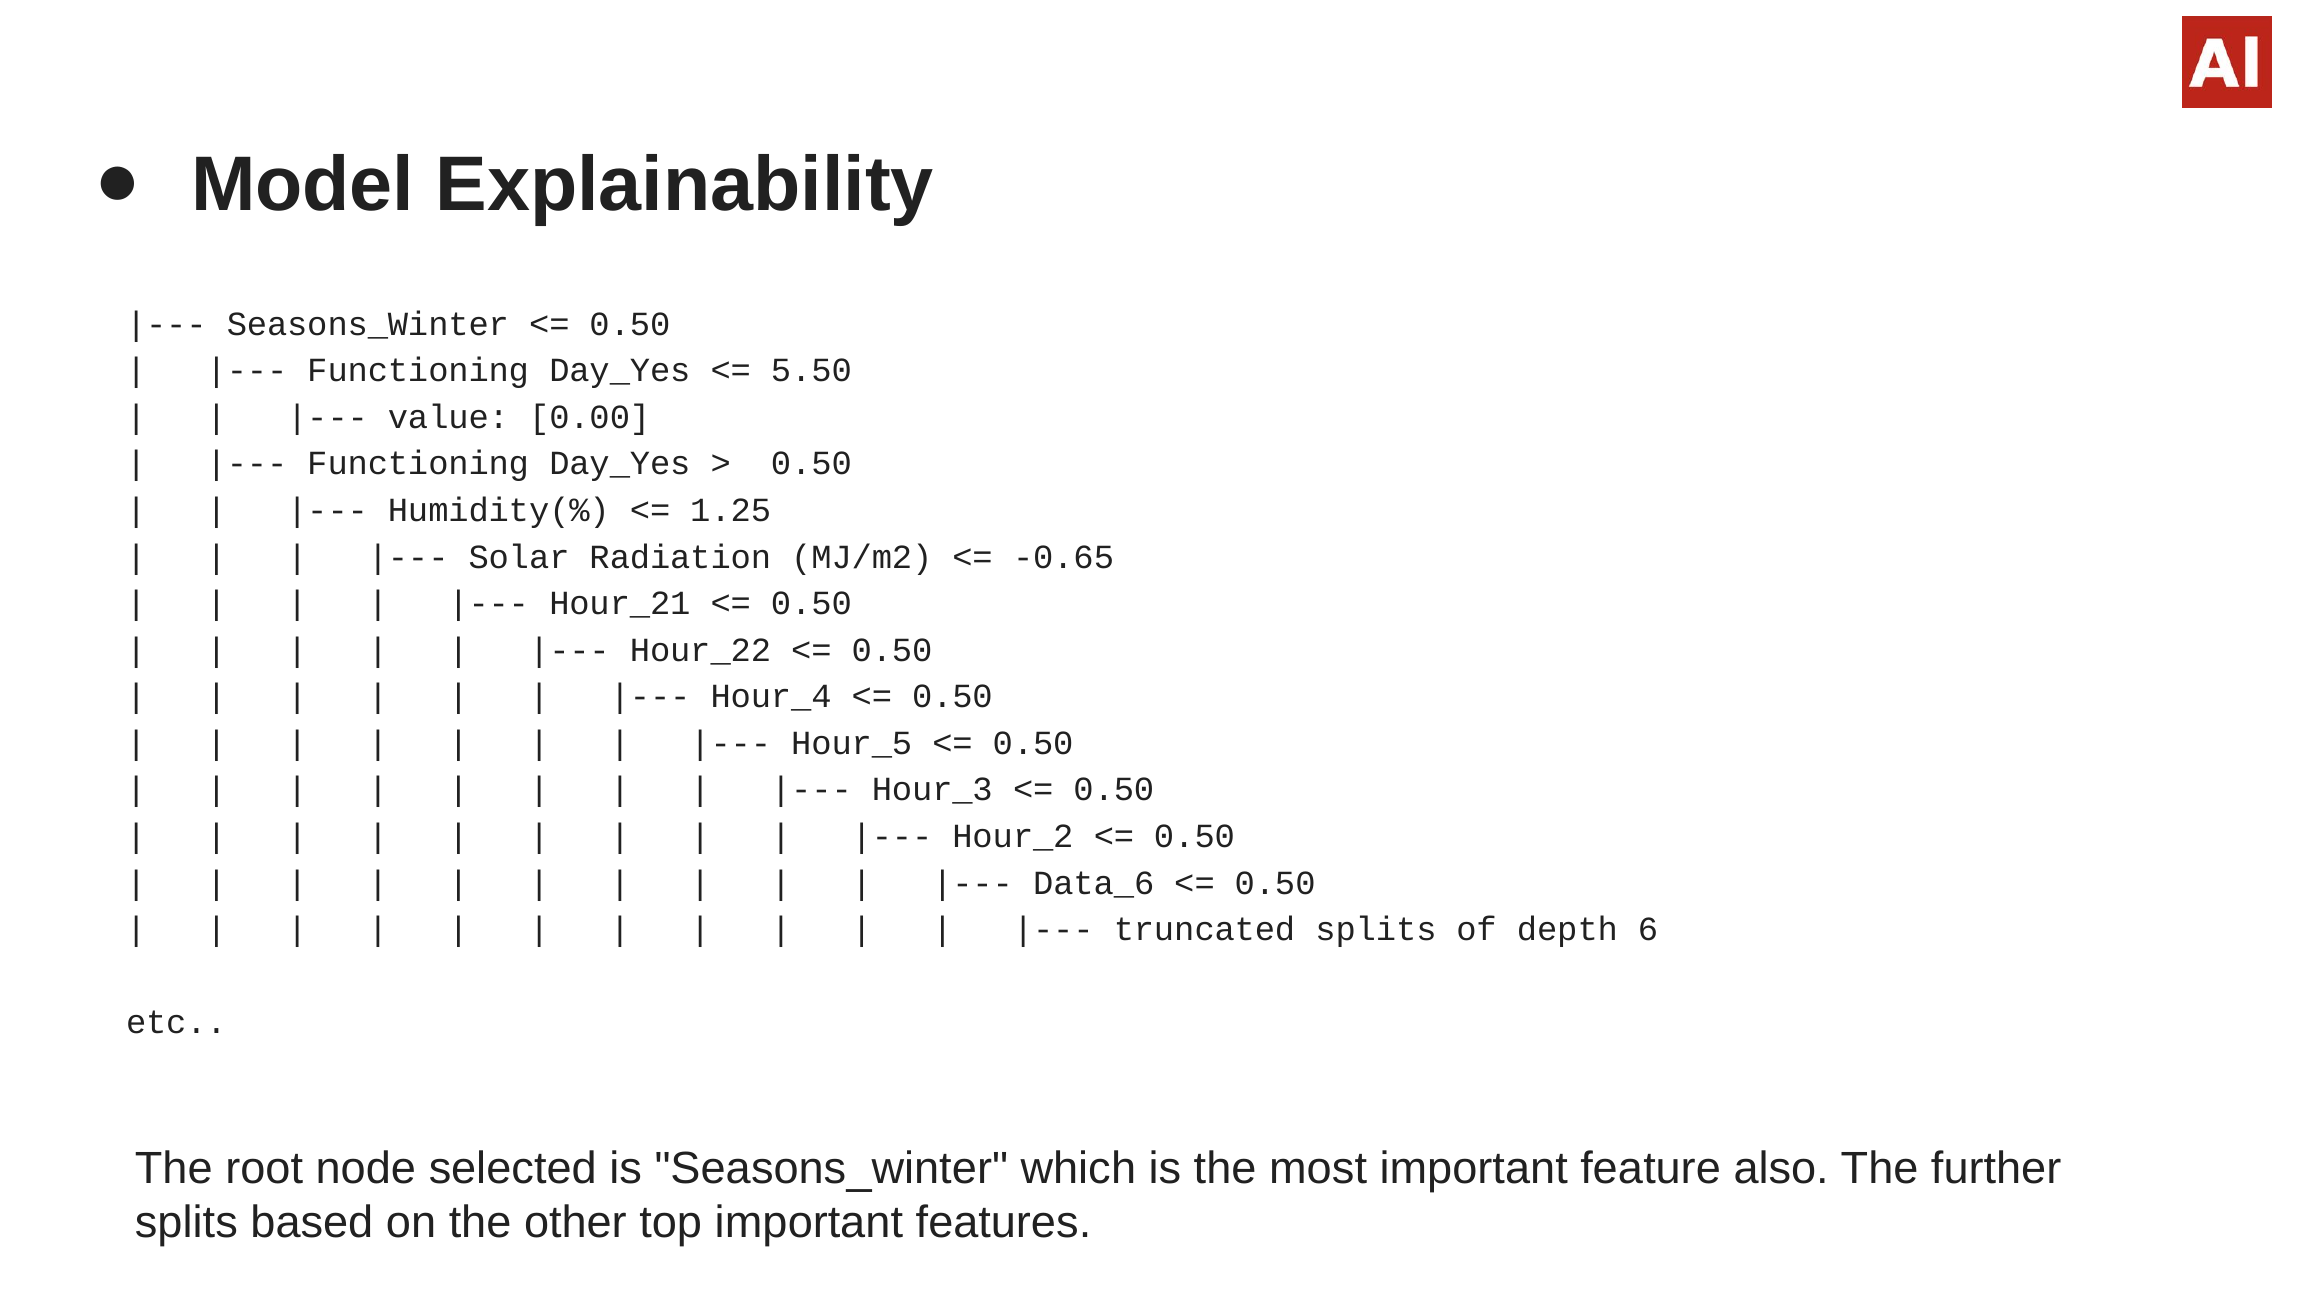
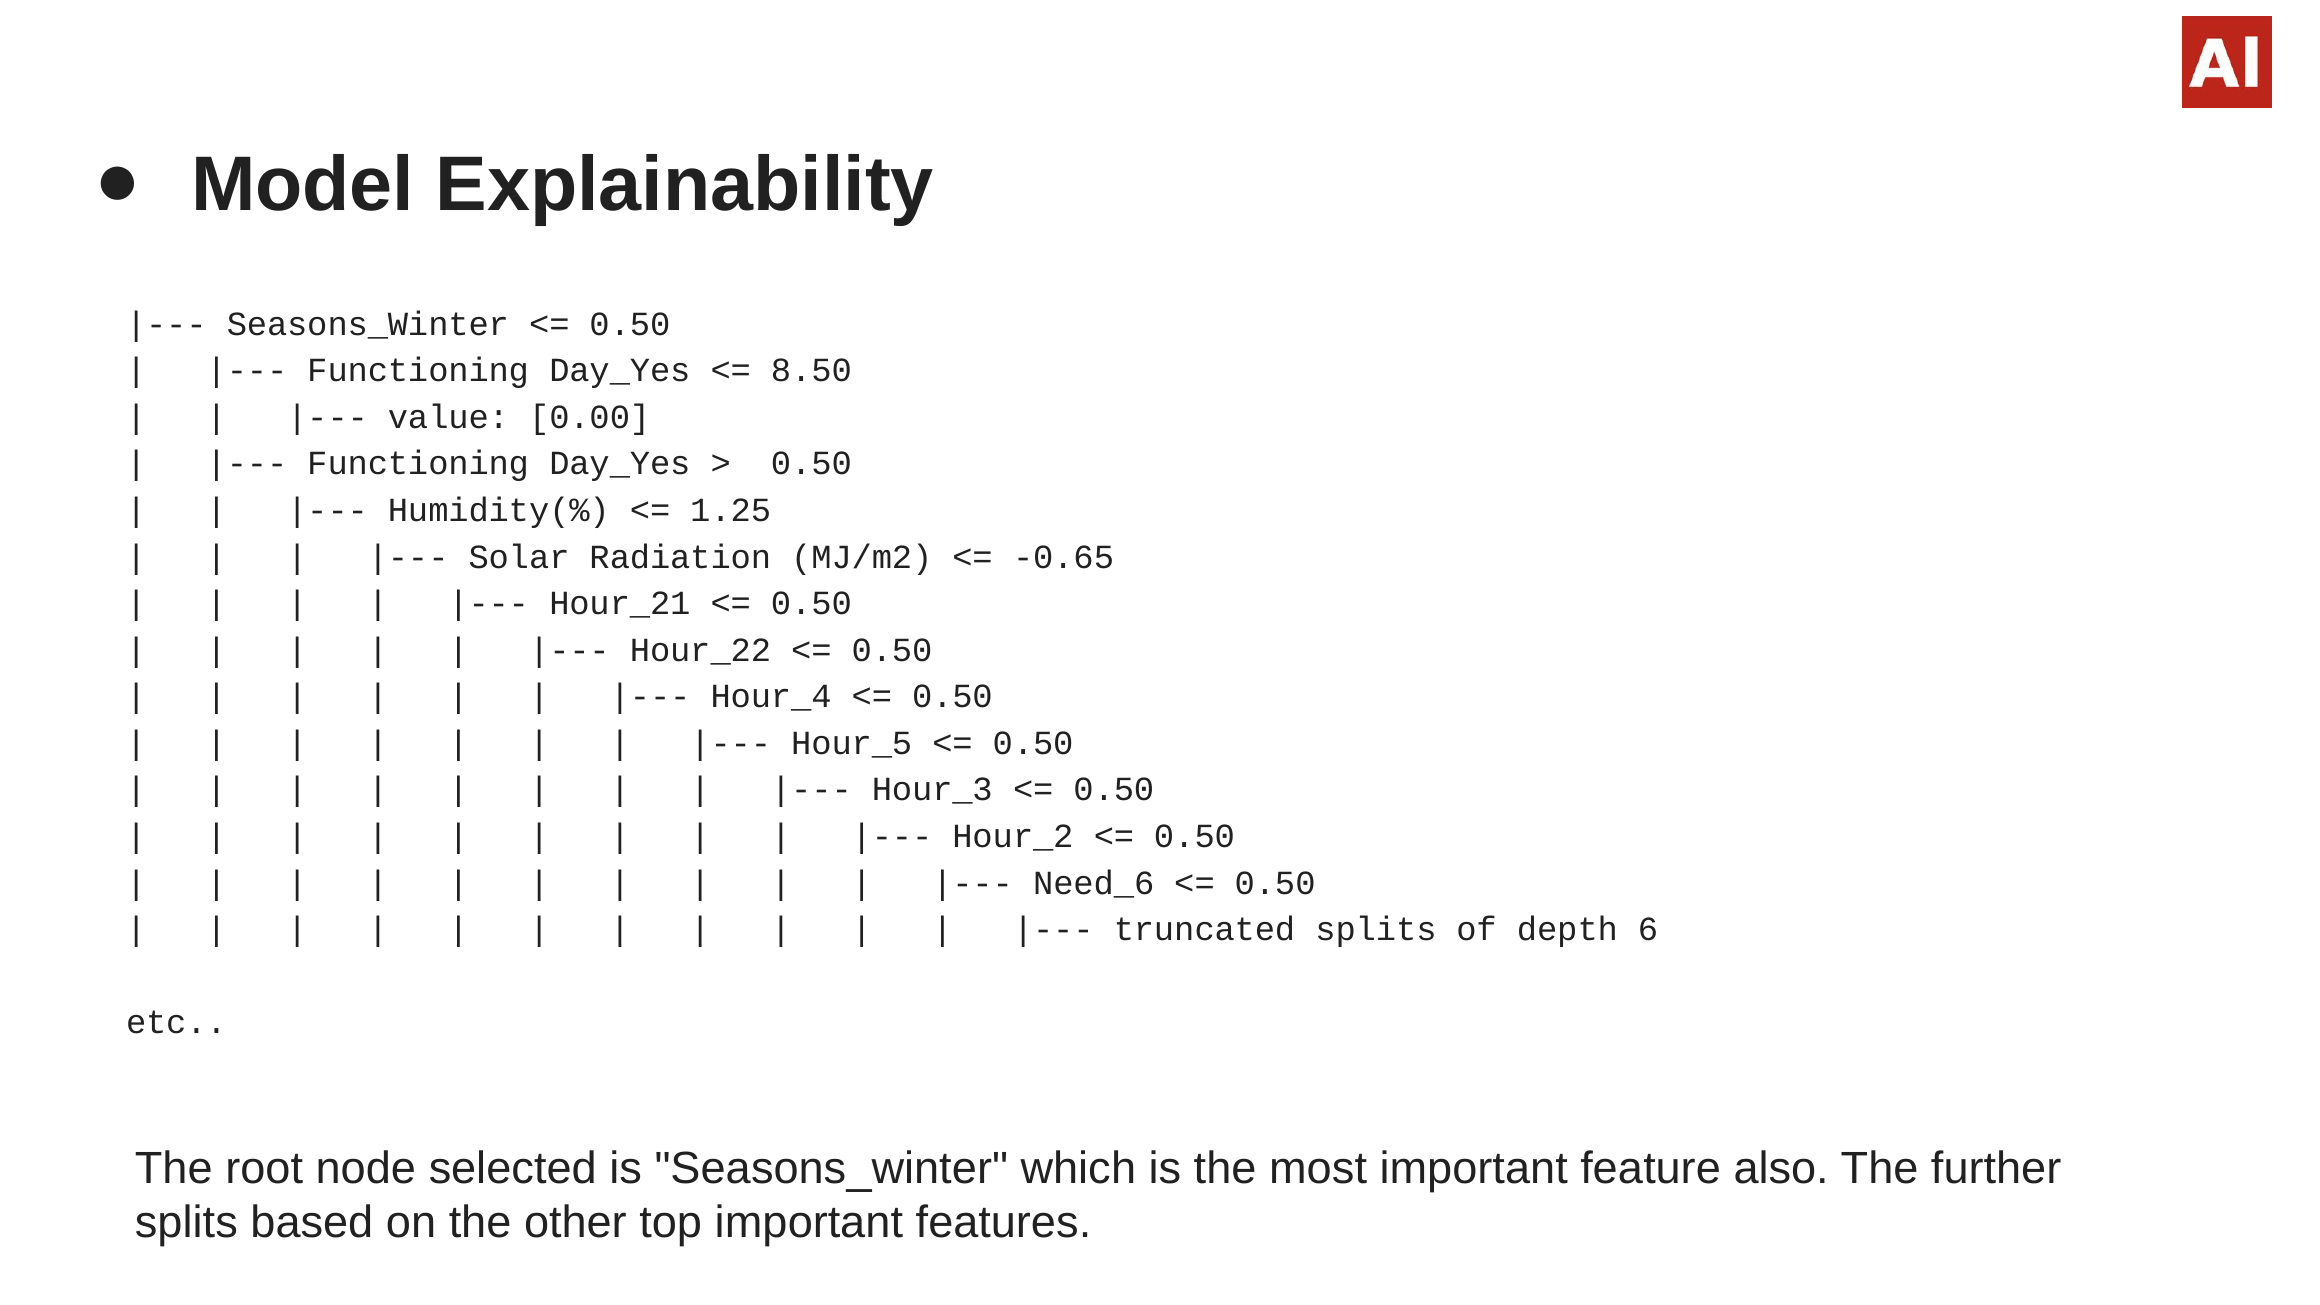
5.50: 5.50 -> 8.50
Data_6: Data_6 -> Need_6
